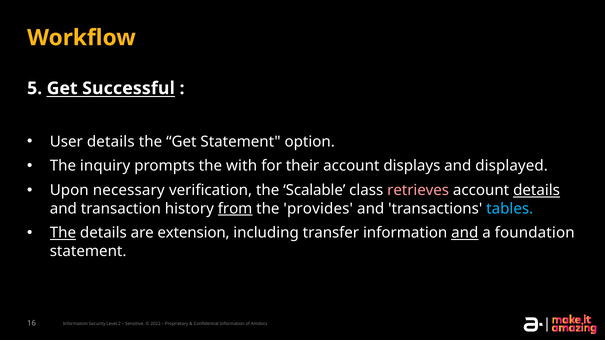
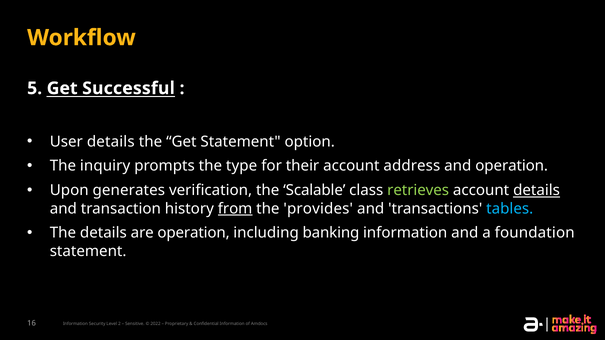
with: with -> type
displays: displays -> address
and displayed: displayed -> operation
necessary: necessary -> generates
retrieves colour: pink -> light green
The at (63, 233) underline: present -> none
are extension: extension -> operation
transfer: transfer -> banking
and at (465, 233) underline: present -> none
